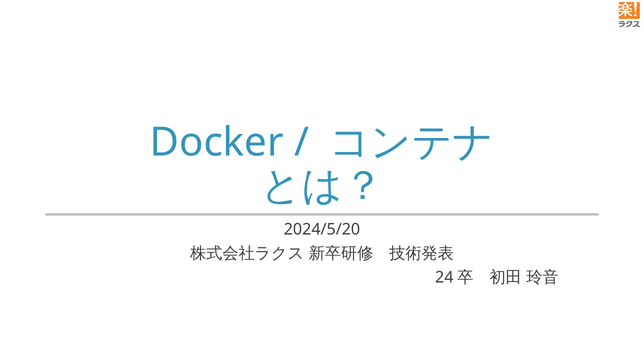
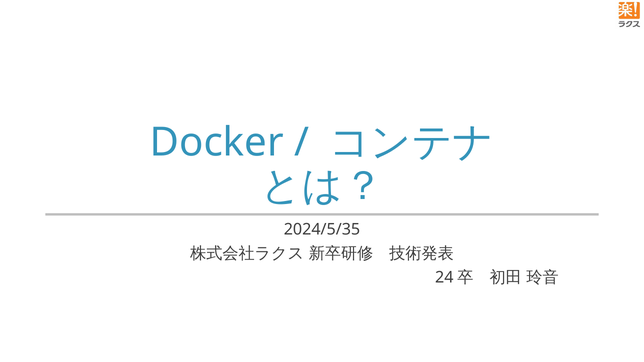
2024/5/20: 2024/5/20 -> 2024/5/35
